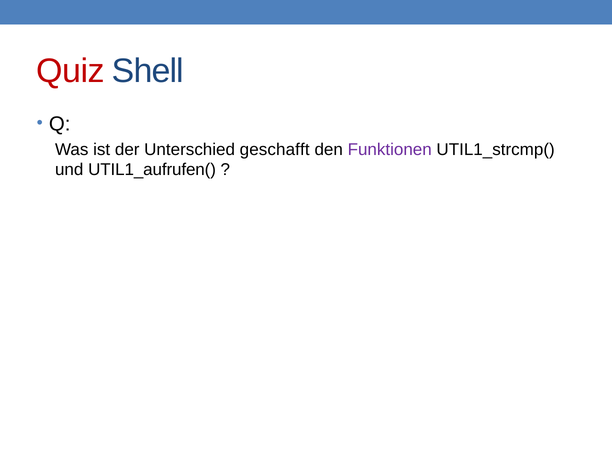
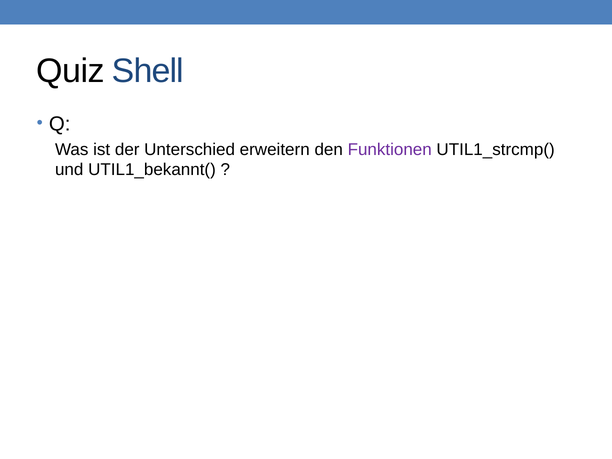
Quiz colour: red -> black
geschafft: geschafft -> erweitern
UTIL1_aufrufen(: UTIL1_aufrufen( -> UTIL1_bekannt(
